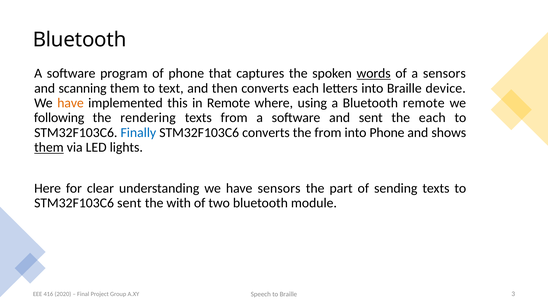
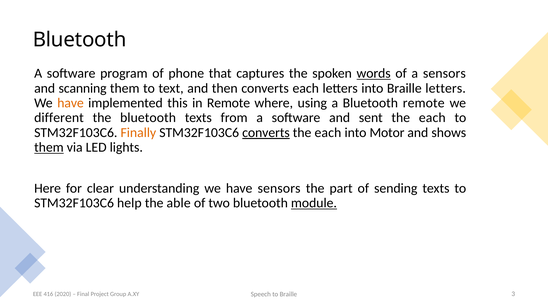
Braille device: device -> letters
following: following -> different
the rendering: rendering -> bluetooth
Finally colour: blue -> orange
converts at (266, 133) underline: none -> present
from at (328, 133): from -> each
into Phone: Phone -> Motor
STM32F103C6 sent: sent -> help
with: with -> able
module underline: none -> present
